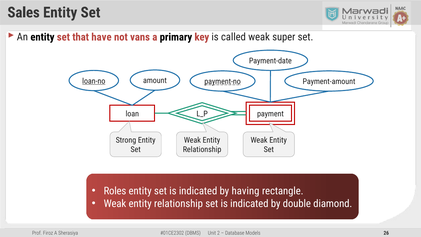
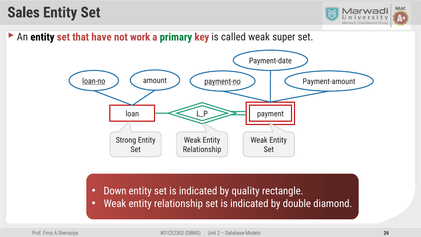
vans: vans -> work
primary colour: black -> green
Roles: Roles -> Down
having: having -> quality
